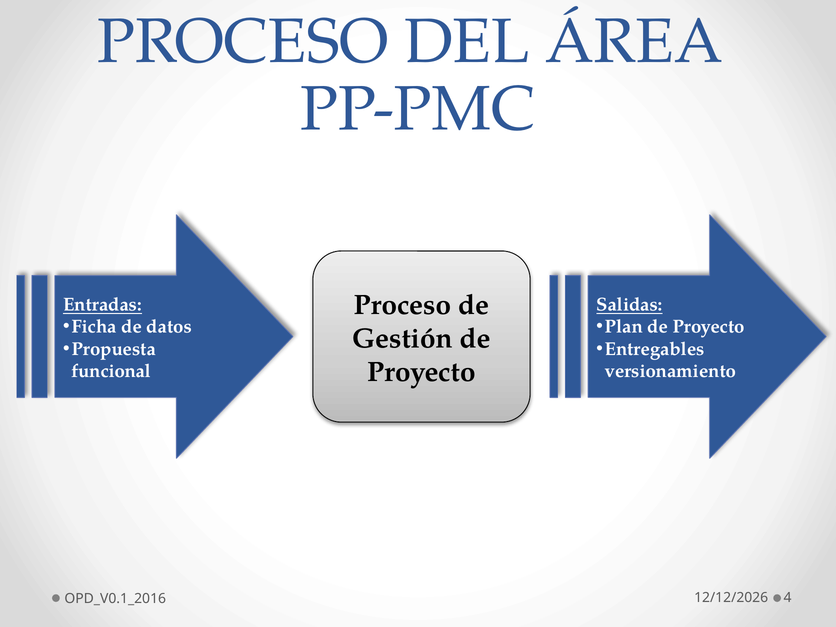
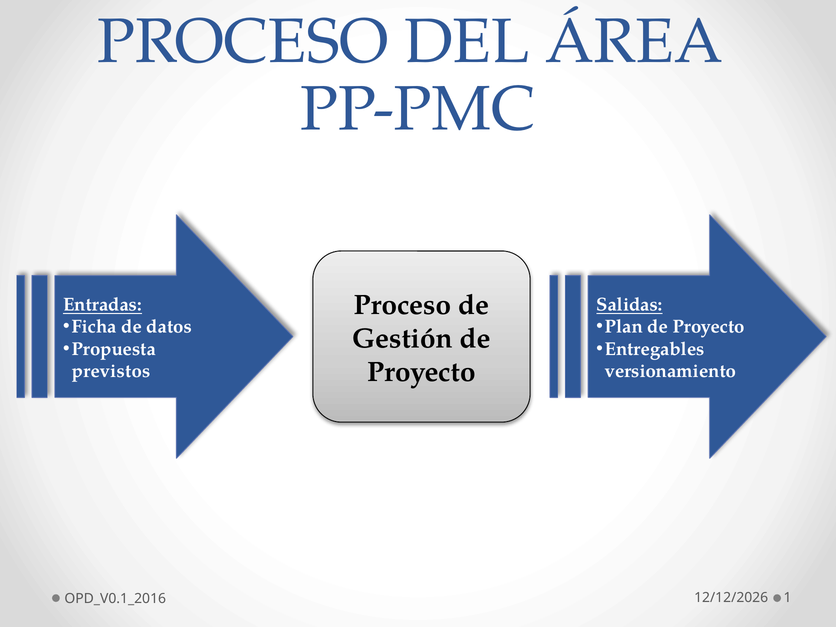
funcional: funcional -> previstos
4: 4 -> 1
